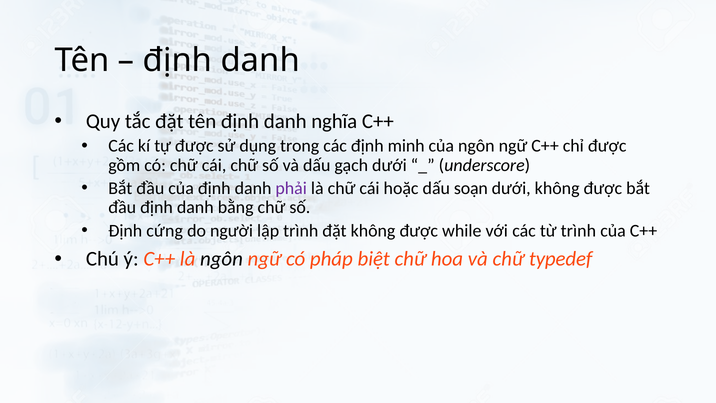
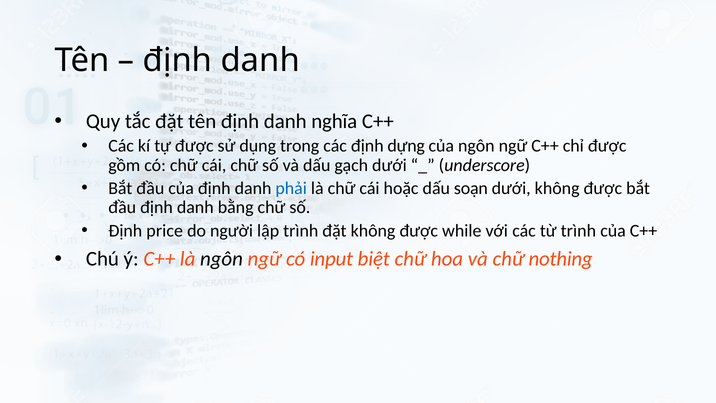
minh: minh -> dựng
phải colour: purple -> blue
cứng: cứng -> price
pháp: pháp -> input
typedef: typedef -> nothing
